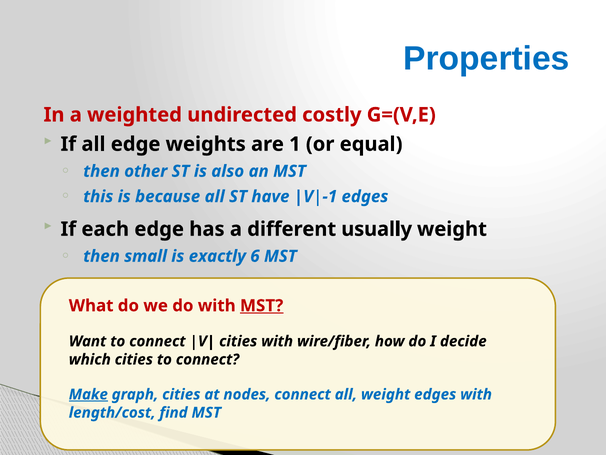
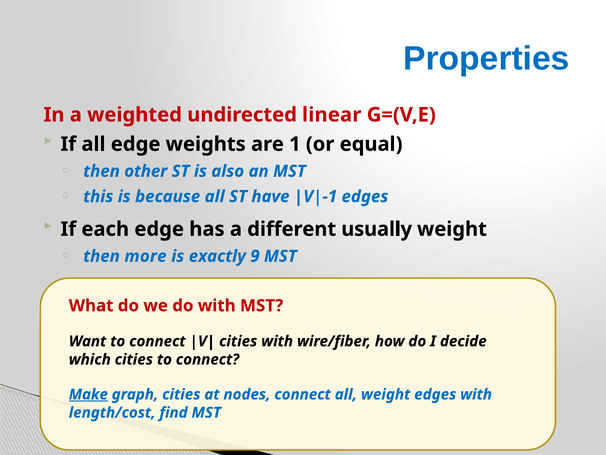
costly: costly -> linear
small: small -> more
6: 6 -> 9
MST at (262, 305) underline: present -> none
